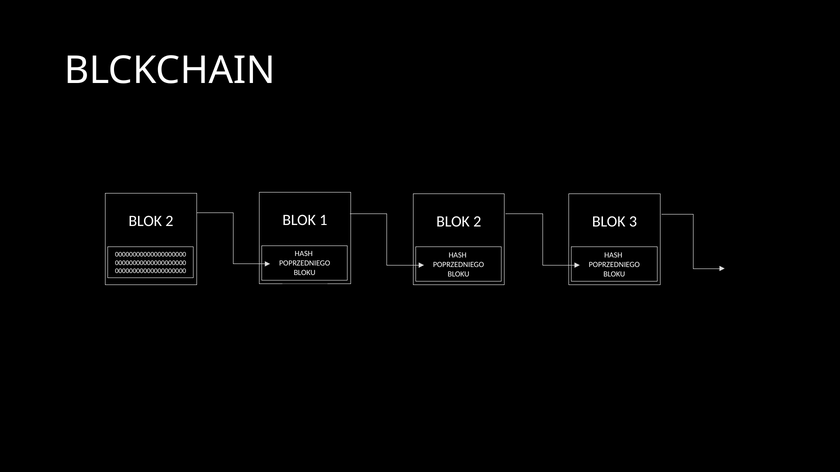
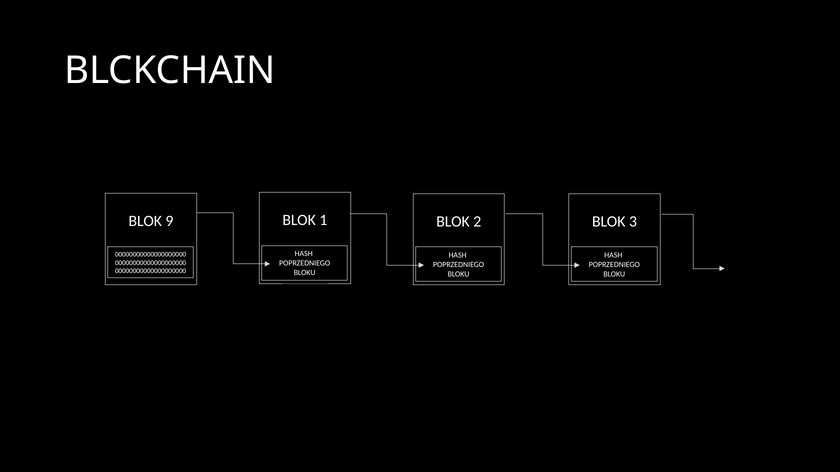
2 at (169, 222): 2 -> 9
